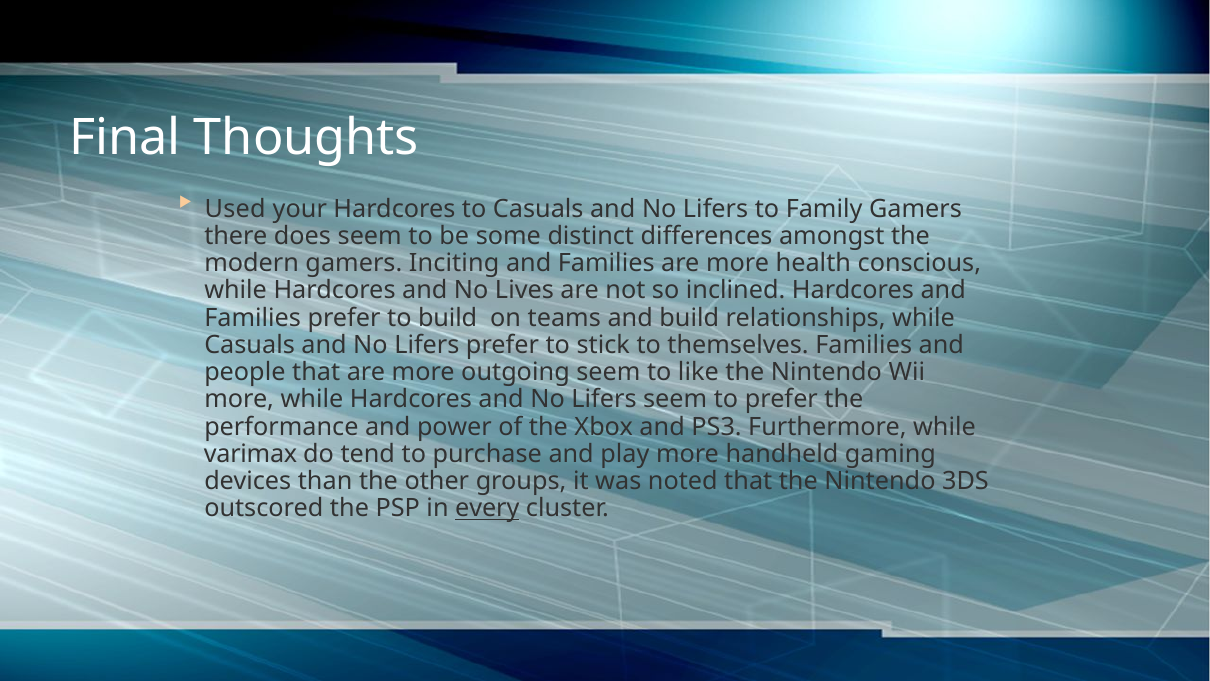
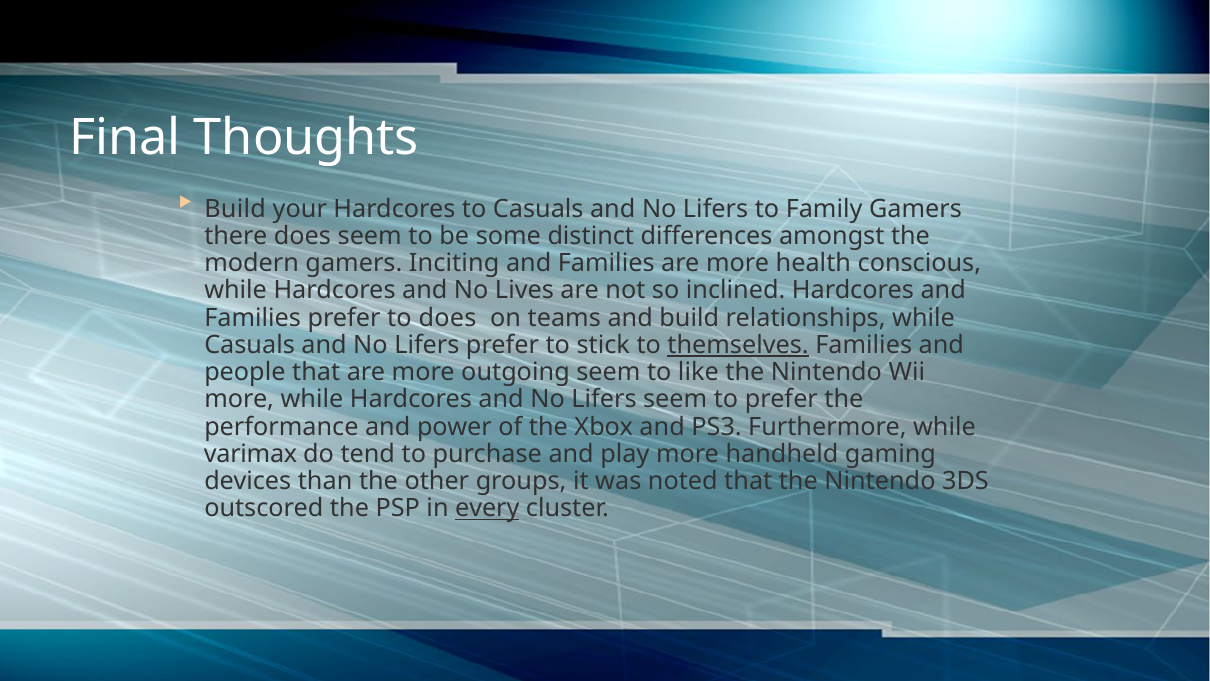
Used at (235, 209): Used -> Build
to build: build -> does
themselves underline: none -> present
